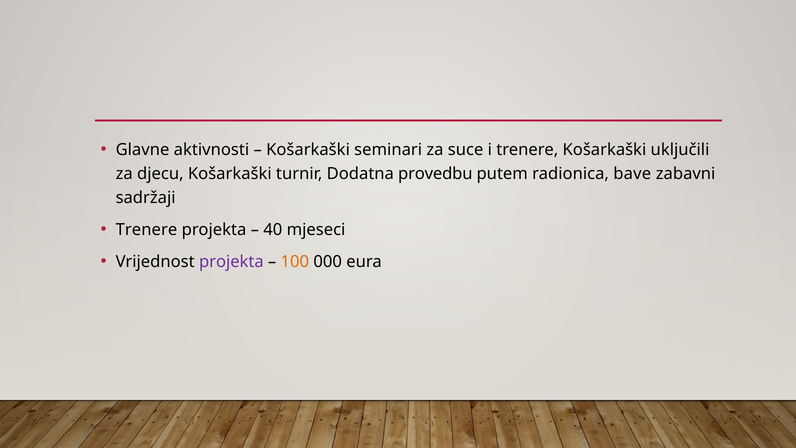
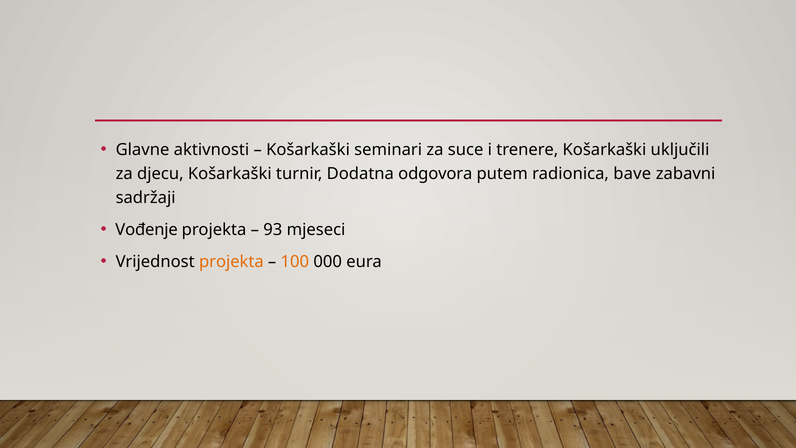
provedbu: provedbu -> odgovora
Trenere at (146, 230): Trenere -> Vođenje
40: 40 -> 93
projekta at (231, 262) colour: purple -> orange
